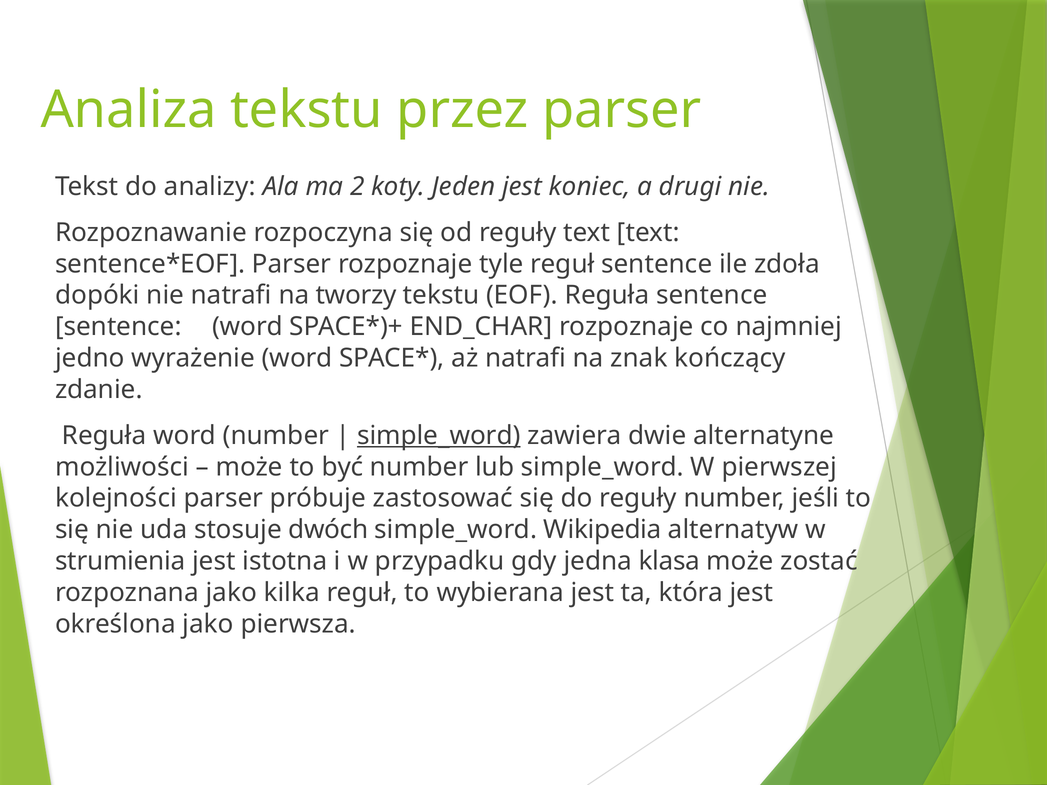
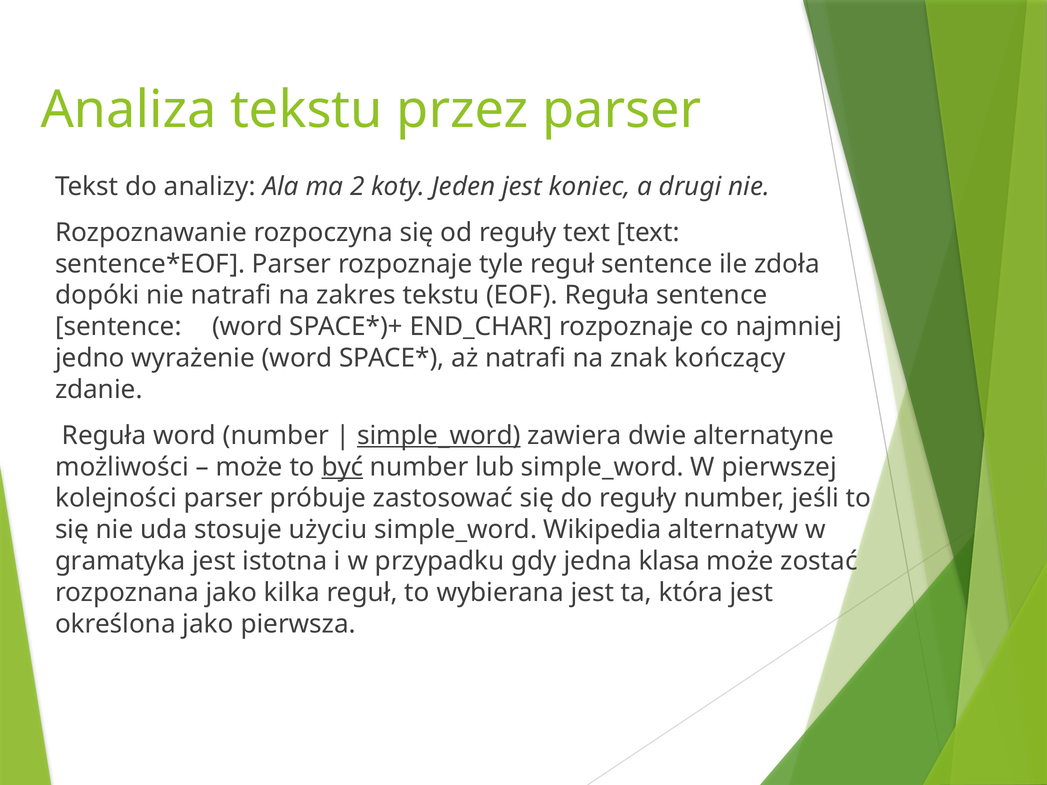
tworzy: tworzy -> zakres
być underline: none -> present
dwóch: dwóch -> użyciu
strumienia: strumienia -> gramatyka
